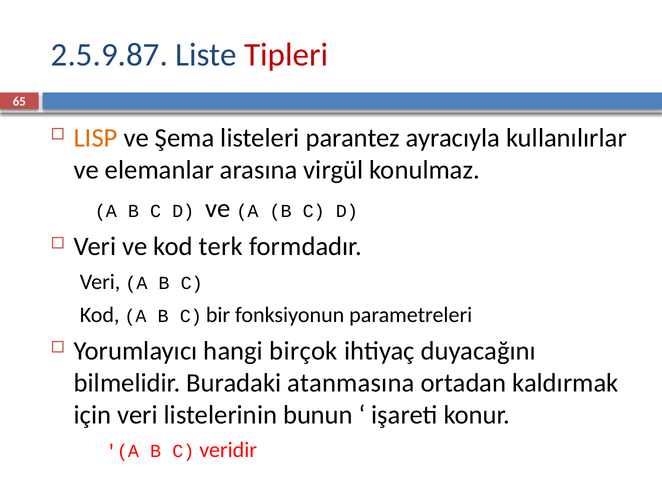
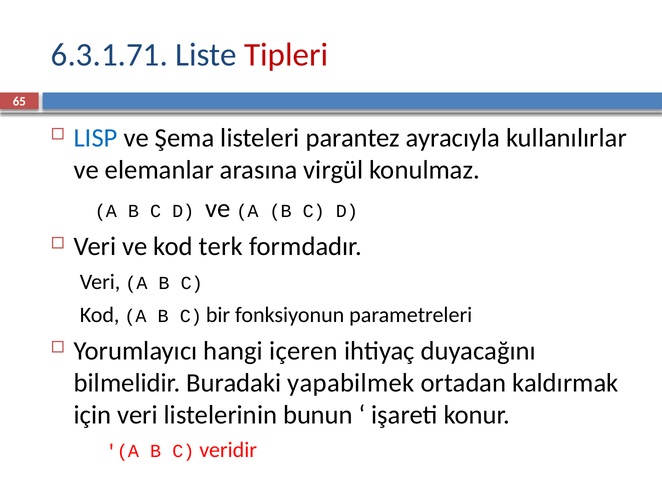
2.5.9.87: 2.5.9.87 -> 6.3.1.71
LISP colour: orange -> blue
birçok: birçok -> içeren
atanmasına: atanmasına -> yapabilmek
